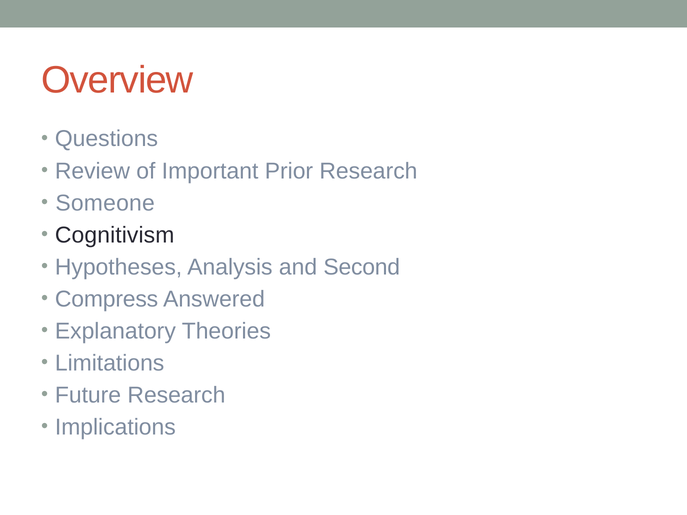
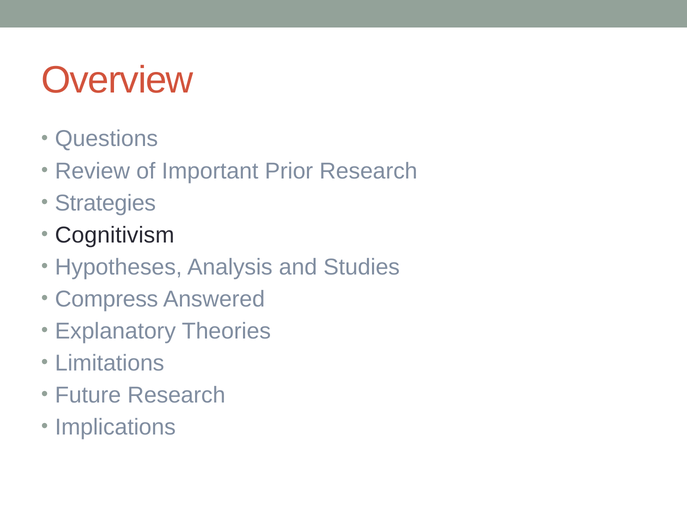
Someone: Someone -> Strategies
Second: Second -> Studies
